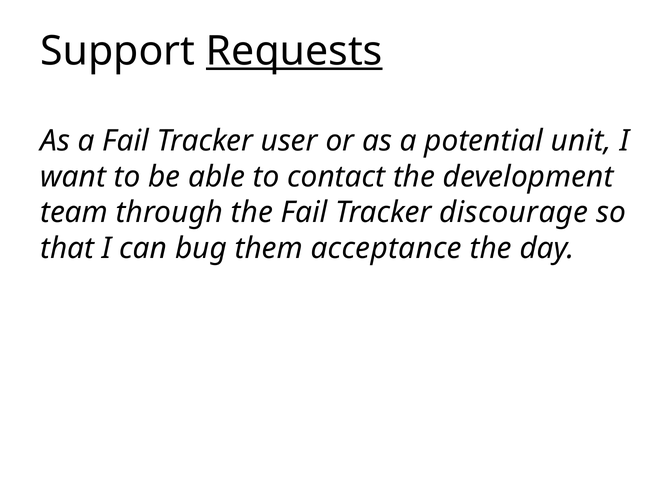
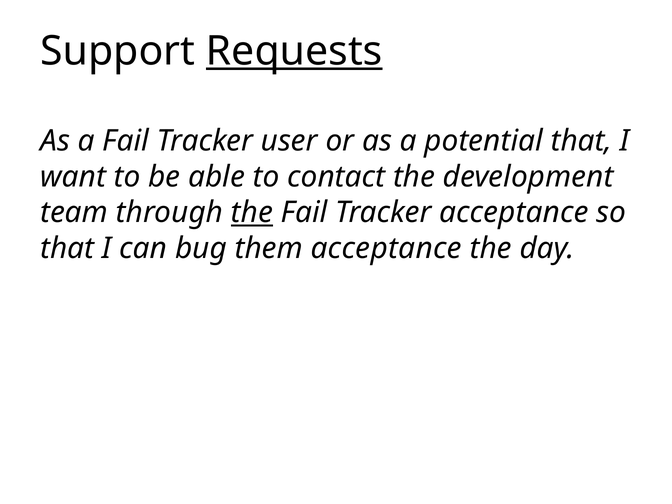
potential unit: unit -> that
the at (252, 213) underline: none -> present
Tracker discourage: discourage -> acceptance
